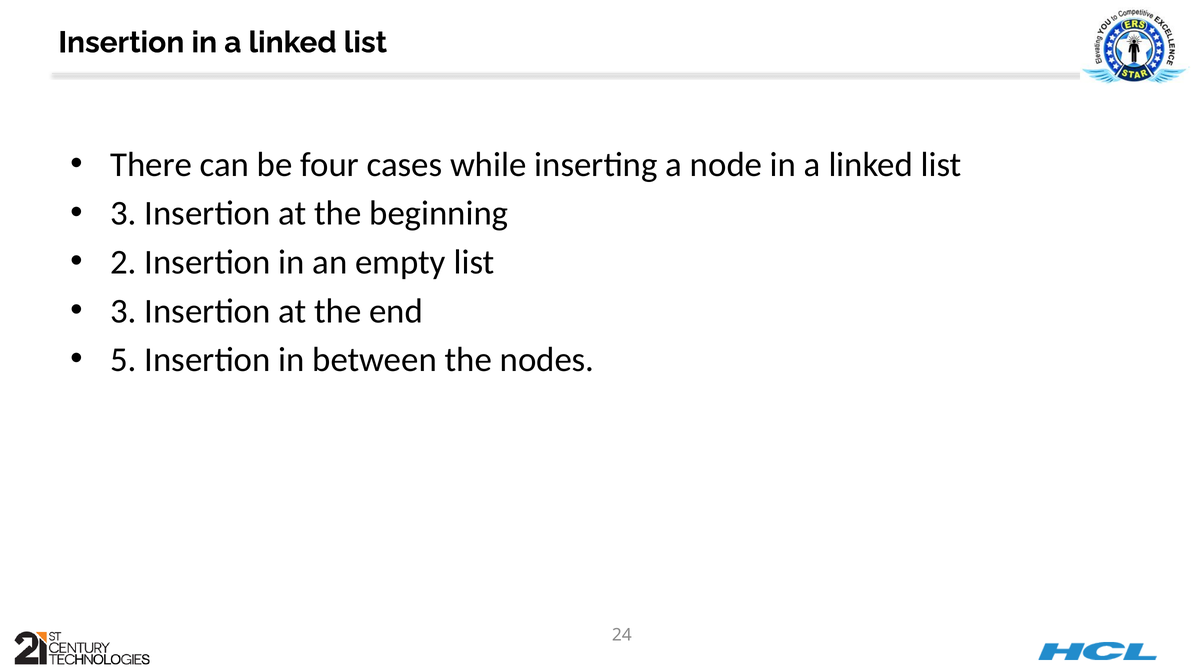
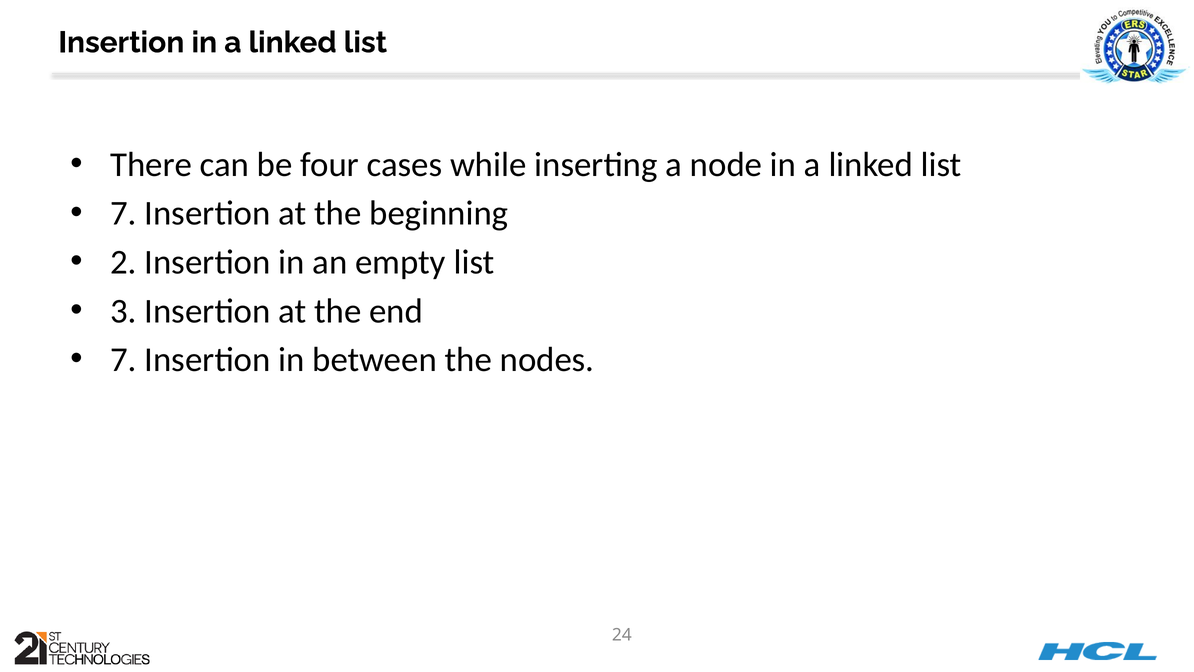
3 at (124, 213): 3 -> 7
5 at (124, 360): 5 -> 7
